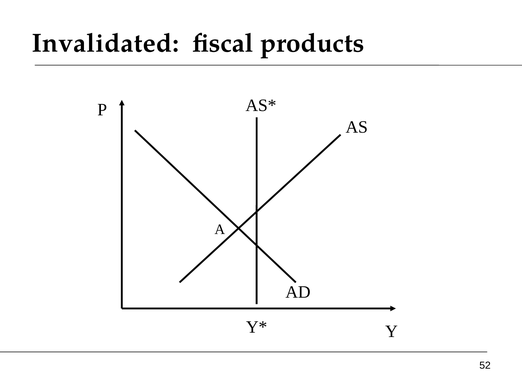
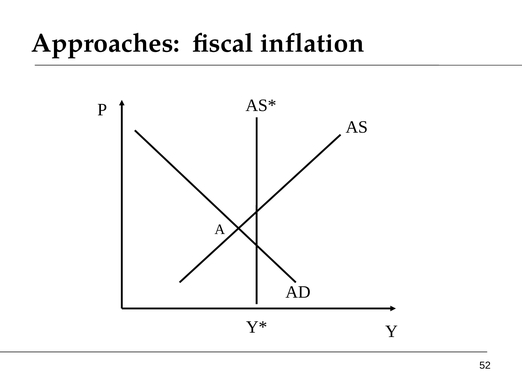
Invalidated: Invalidated -> Approaches
products: products -> inflation
